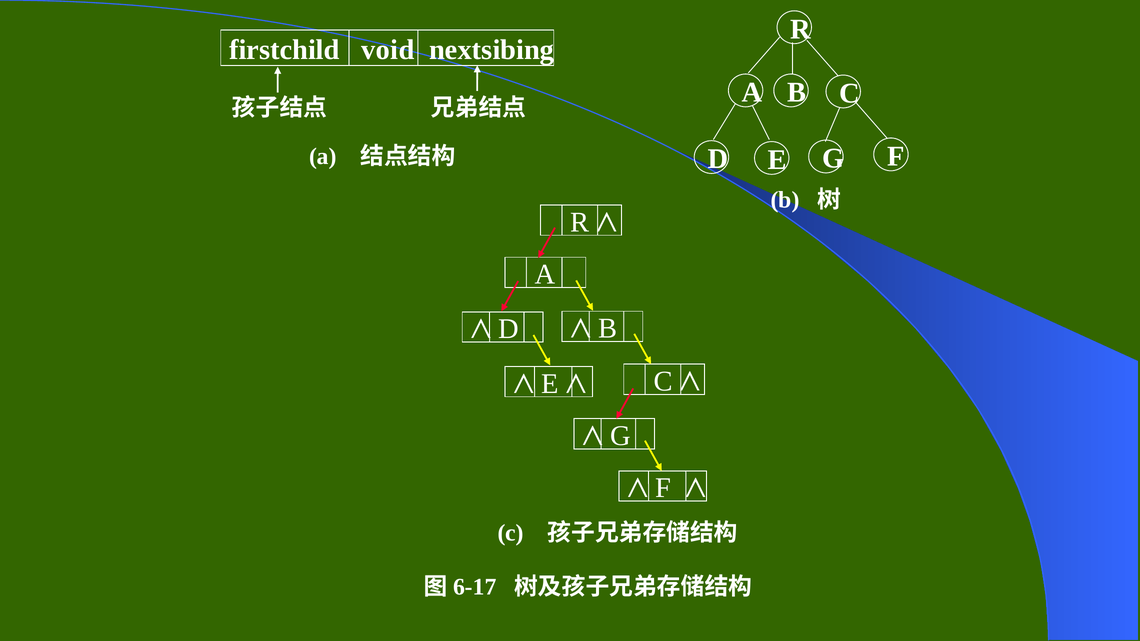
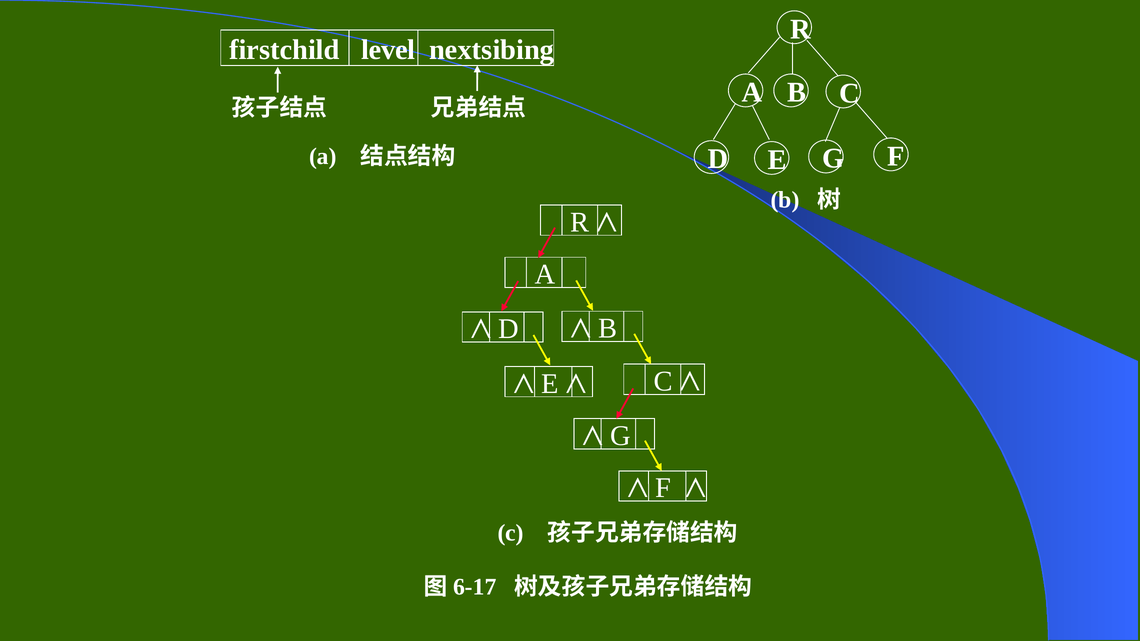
void: void -> level
